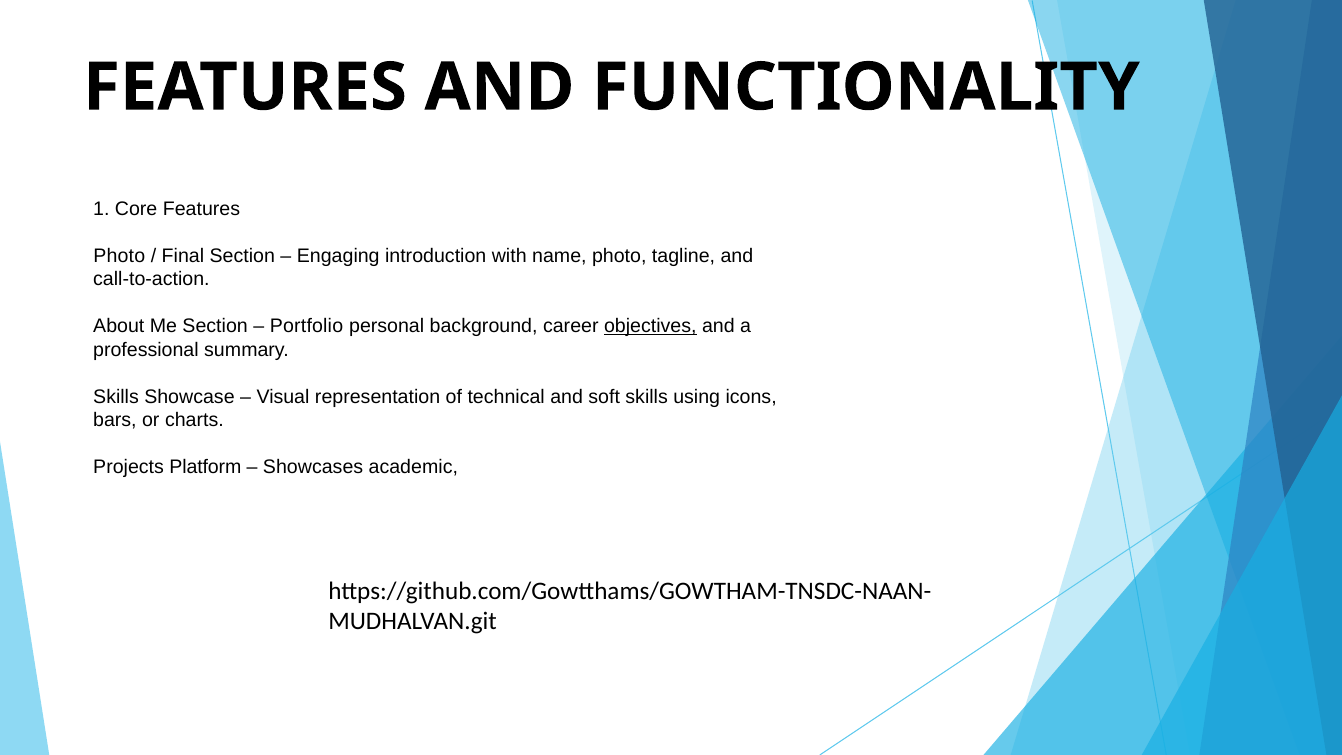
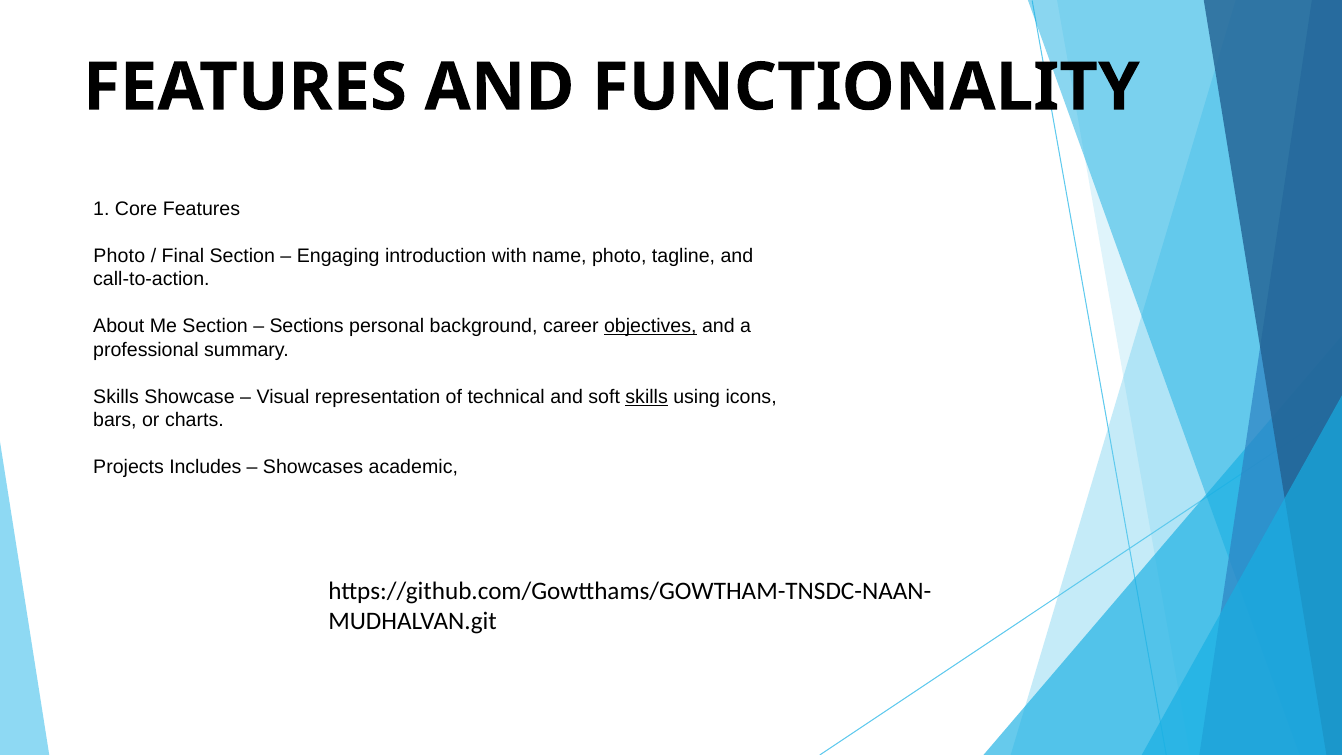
Portfolio: Portfolio -> Sections
skills at (647, 397) underline: none -> present
Platform: Platform -> Includes
